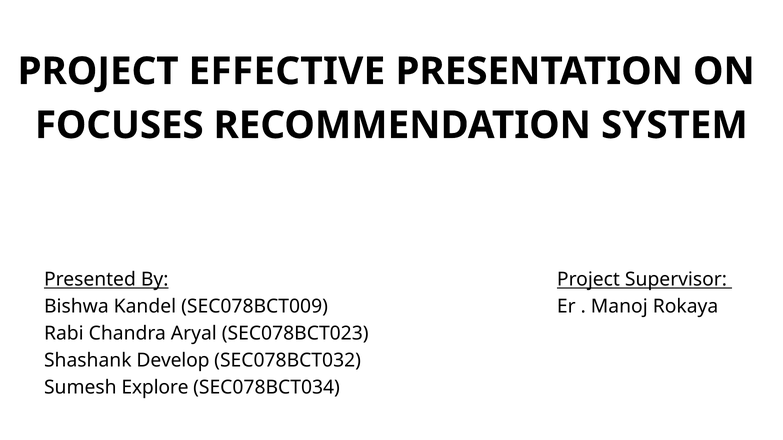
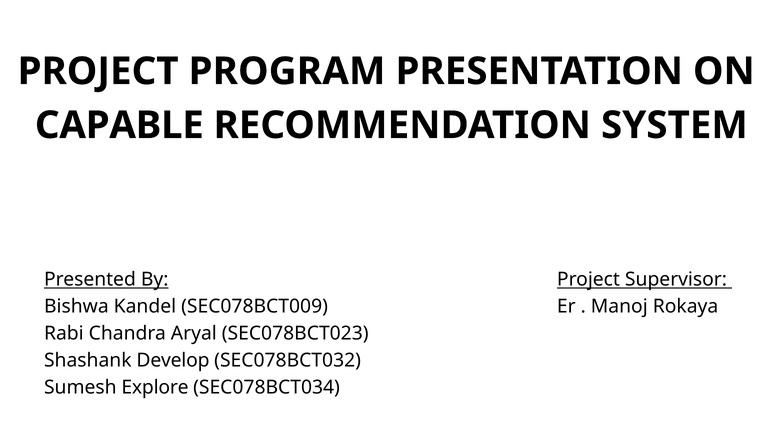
EFFECTIVE: EFFECTIVE -> PROGRAM
FOCUSES: FOCUSES -> CAPABLE
